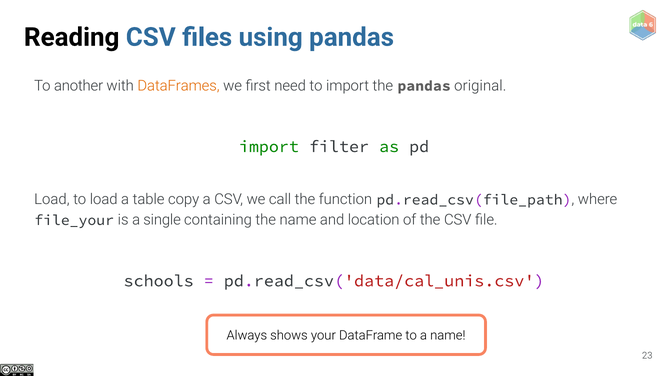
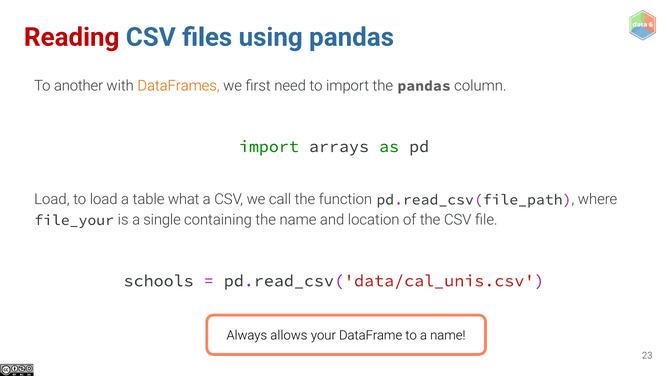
Reading colour: black -> red
original: original -> column
filter: filter -> arrays
copy: copy -> what
shows: shows -> allows
